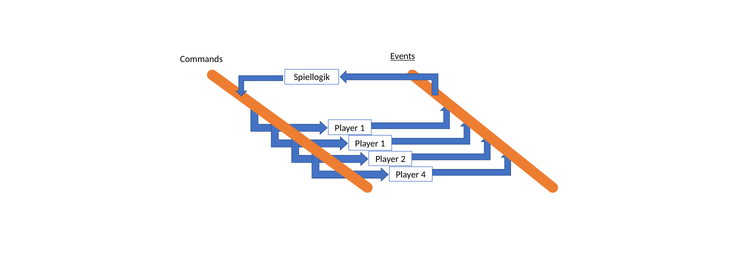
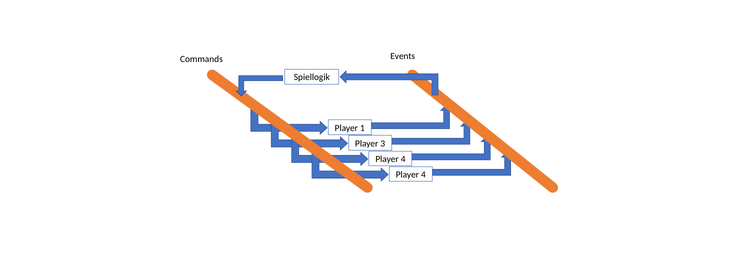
Events underline: present -> none
1 at (383, 144): 1 -> 3
2 at (403, 159): 2 -> 4
